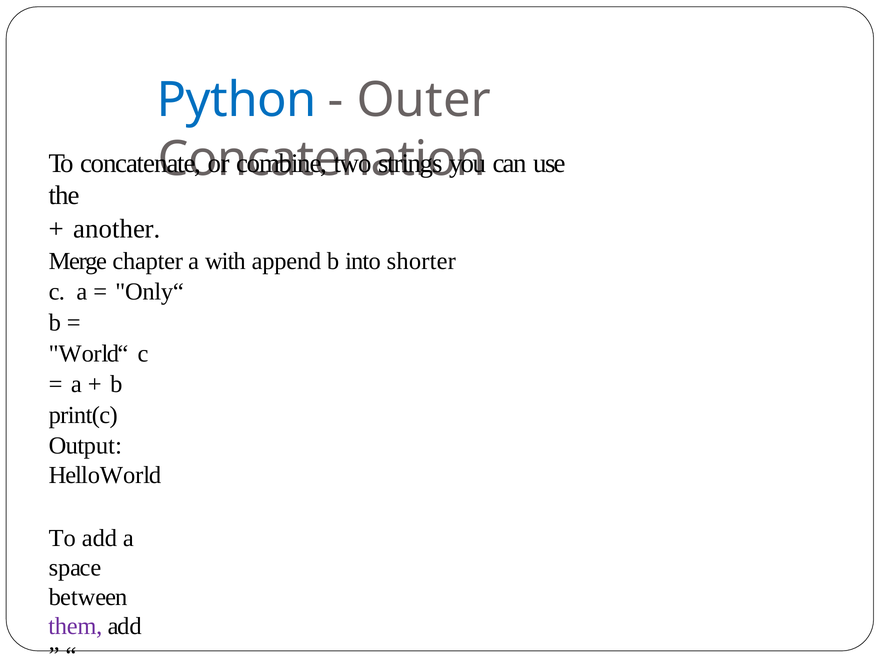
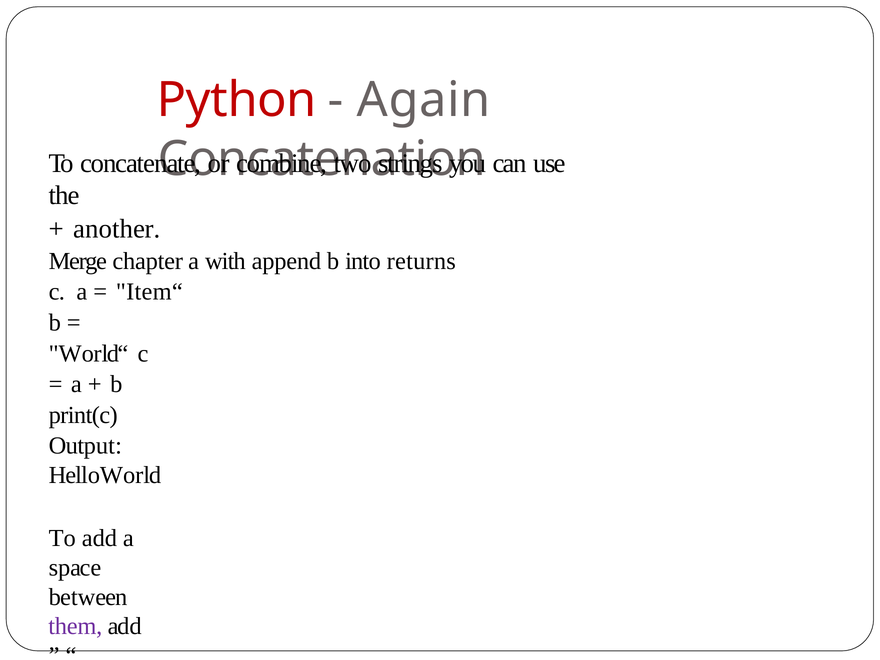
Python colour: blue -> red
Outer: Outer -> Again
shorter: shorter -> returns
Only“: Only“ -> Item“
